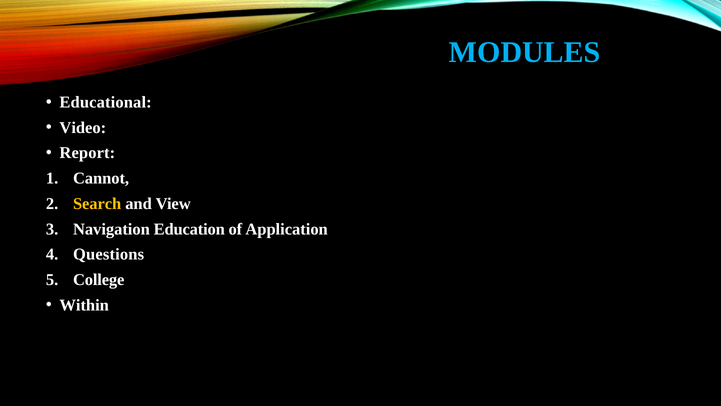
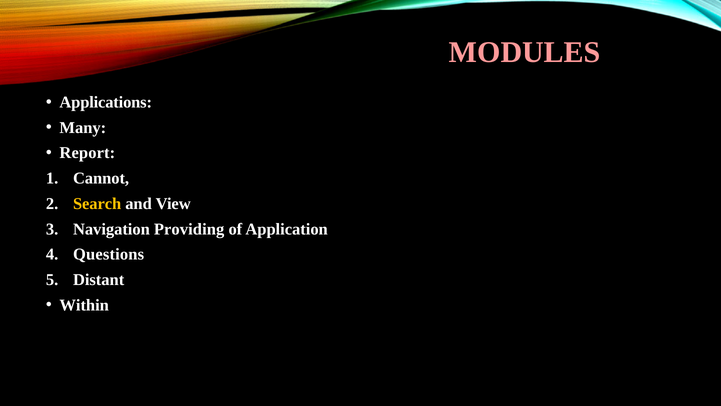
MODULES colour: light blue -> pink
Educational: Educational -> Applications
Video: Video -> Many
Education: Education -> Providing
College: College -> Distant
